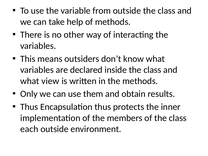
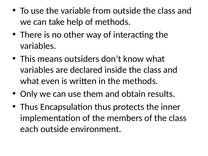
view: view -> even
